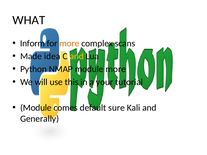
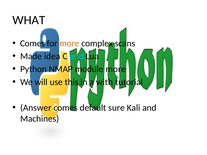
Inform at (32, 43): Inform -> Comes
and at (77, 56) colour: yellow -> light blue
your: your -> with
Module at (36, 108): Module -> Answer
Generally: Generally -> Machines
